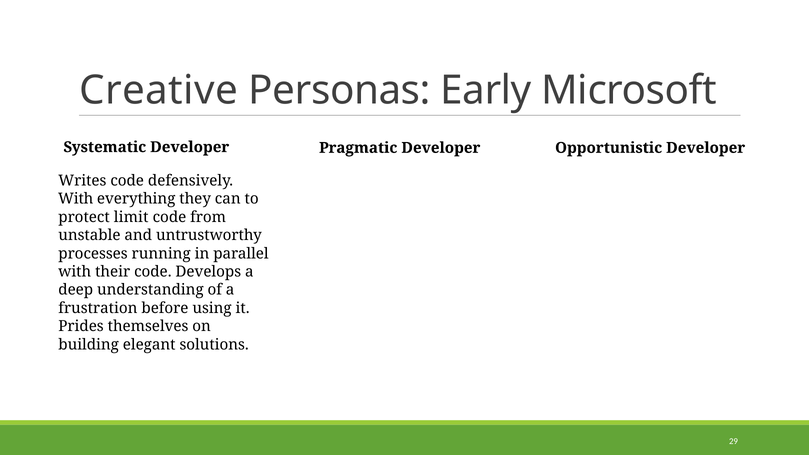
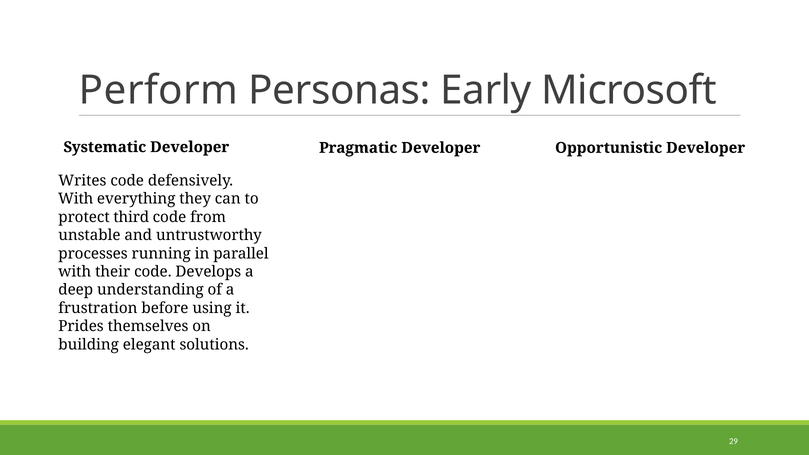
Creative: Creative -> Perform
limit: limit -> third
